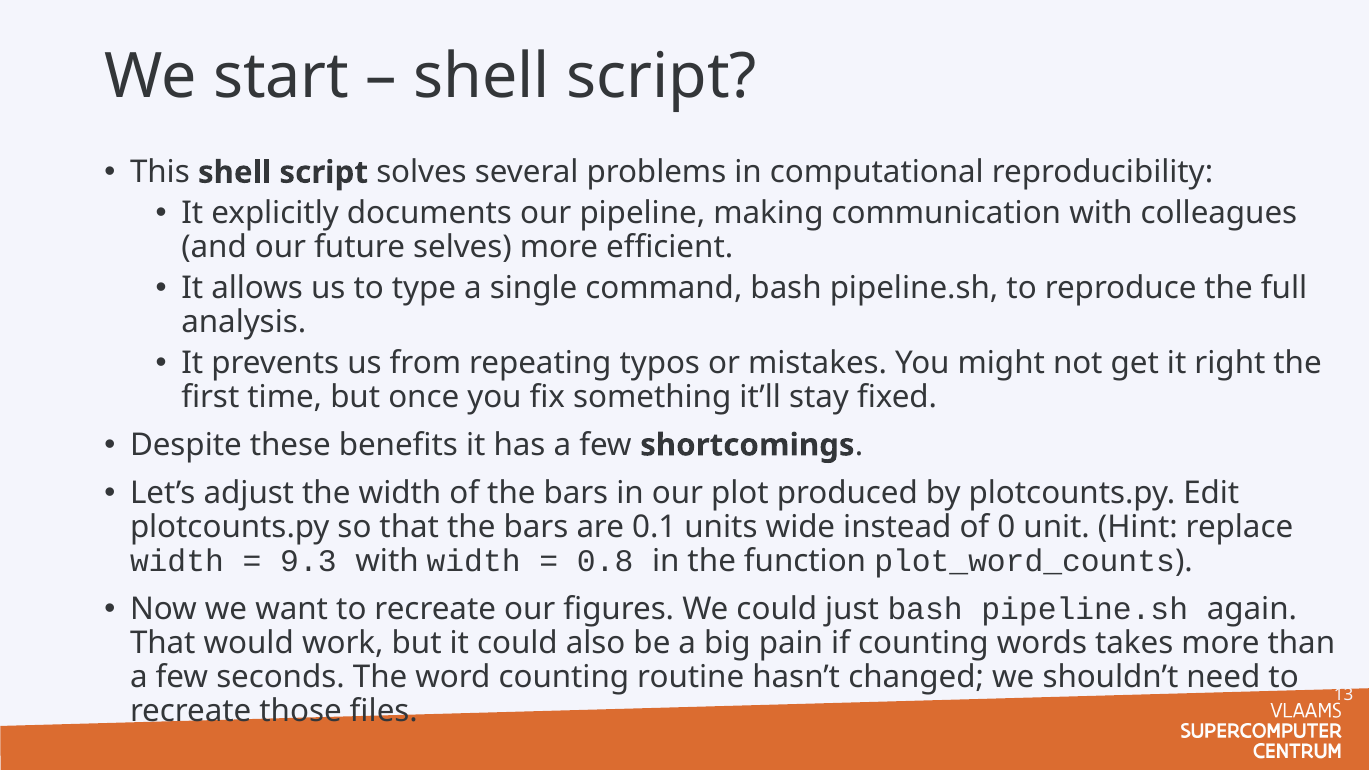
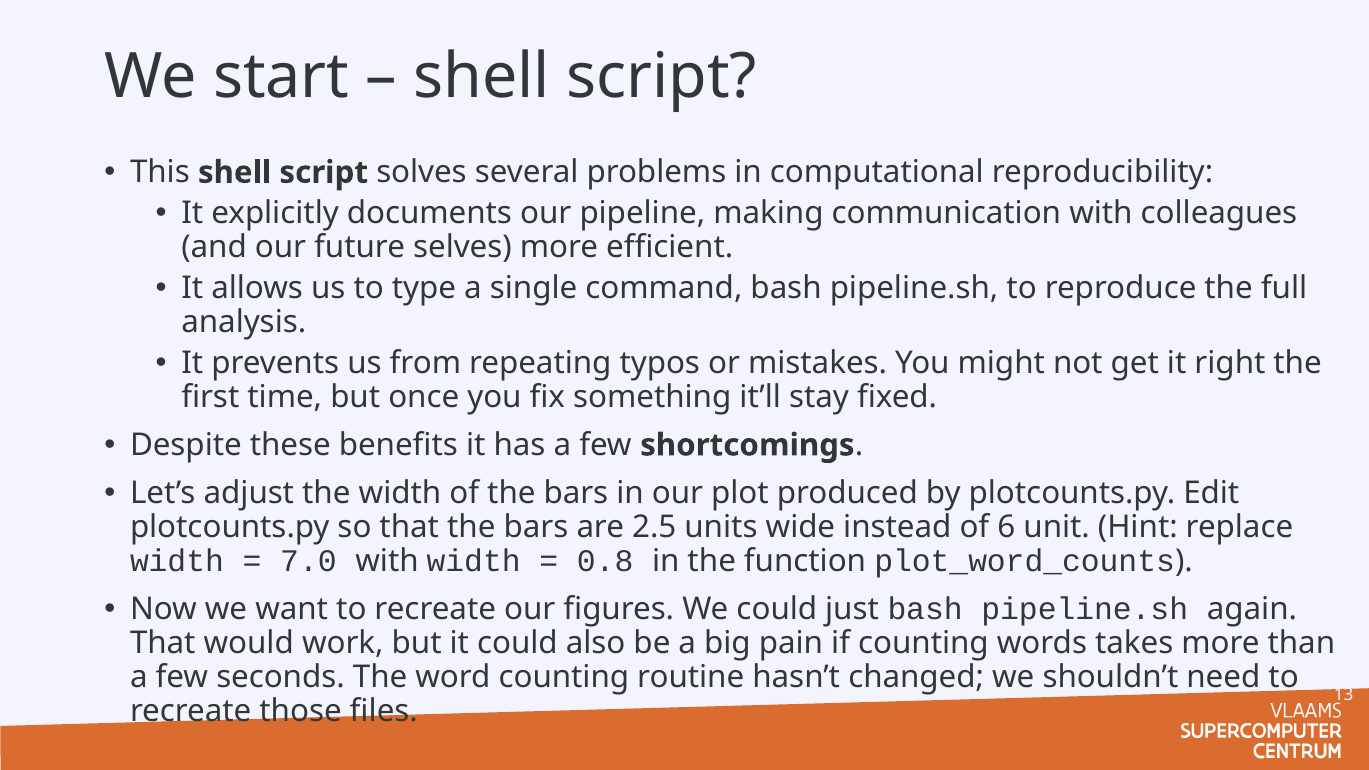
0.1: 0.1 -> 2.5
0: 0 -> 6
9.3: 9.3 -> 7.0
